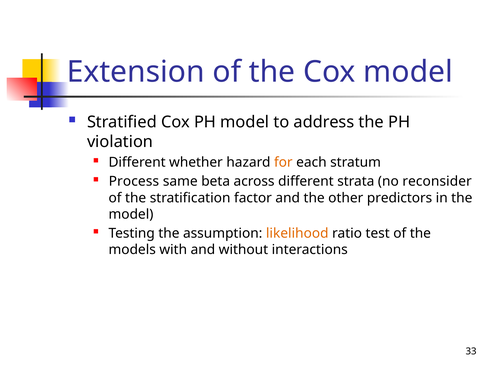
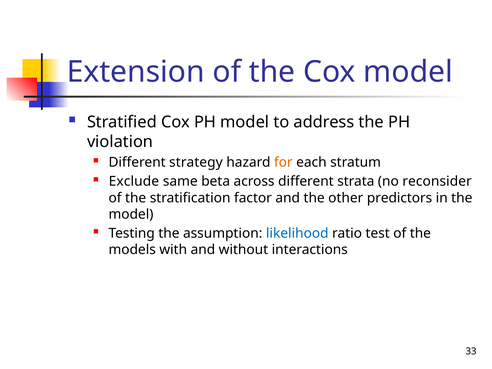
whether: whether -> strategy
Process: Process -> Exclude
likelihood colour: orange -> blue
